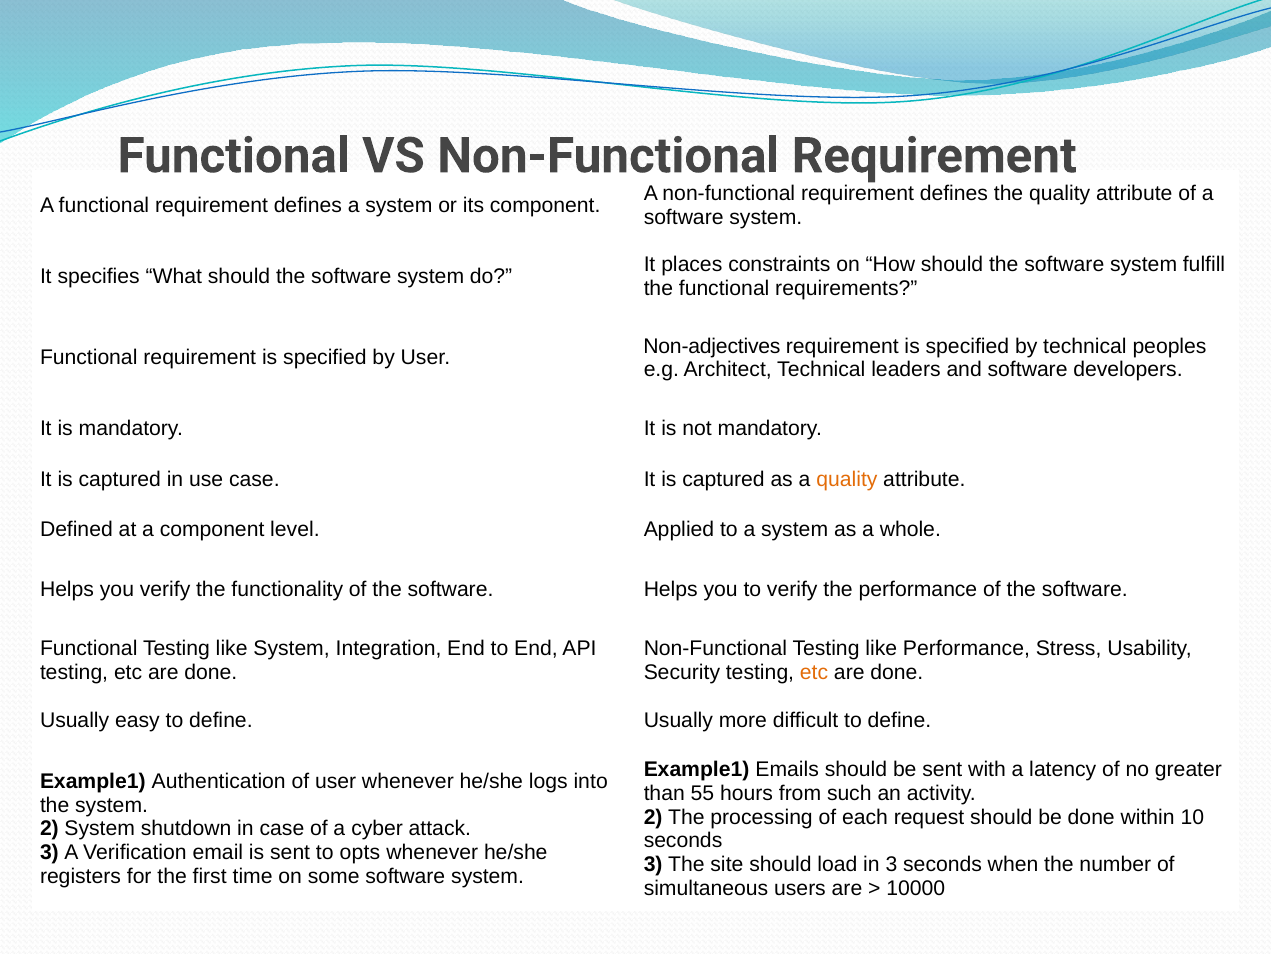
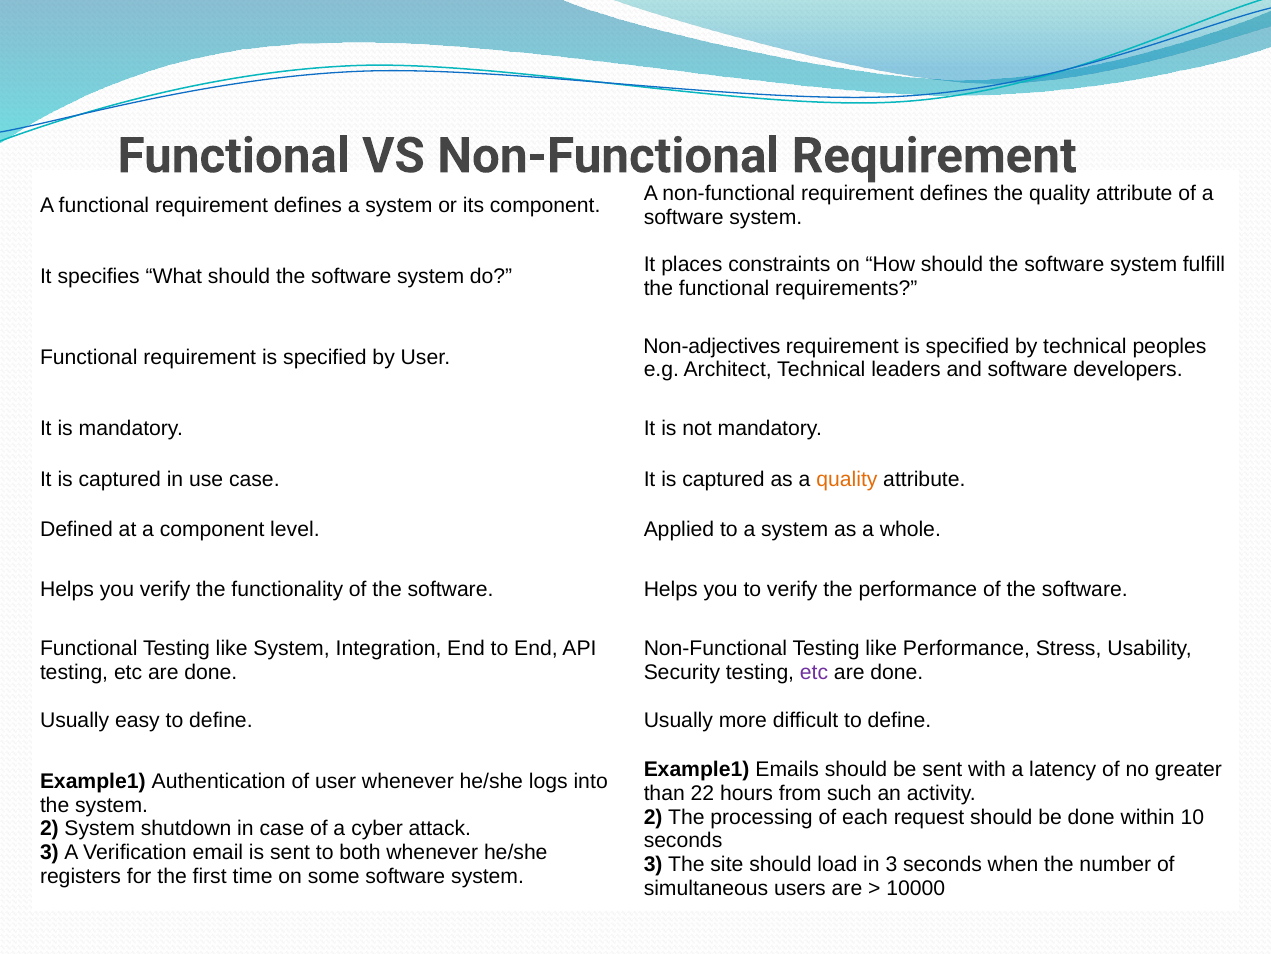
etc at (814, 672) colour: orange -> purple
55: 55 -> 22
opts: opts -> both
